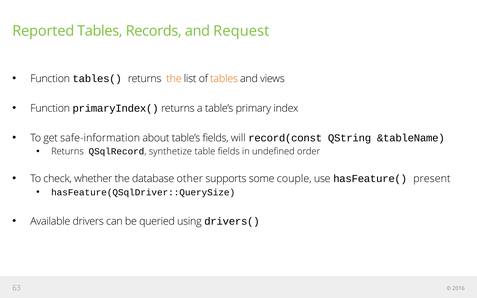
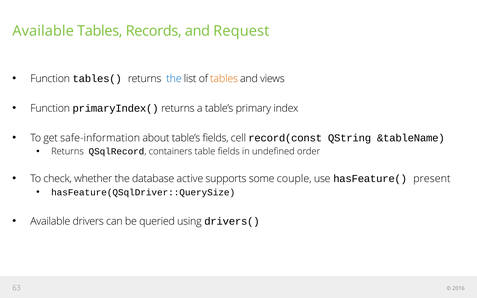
Reported at (43, 31): Reported -> Available
the at (174, 79) colour: orange -> blue
will: will -> cell
synthetize: synthetize -> containers
other: other -> active
